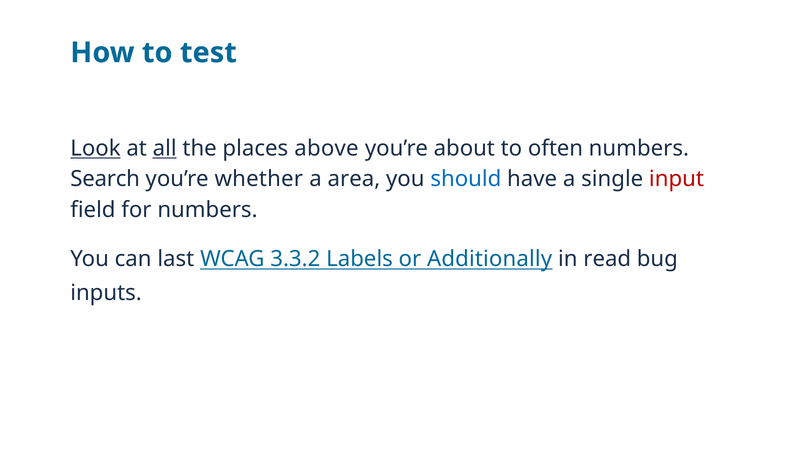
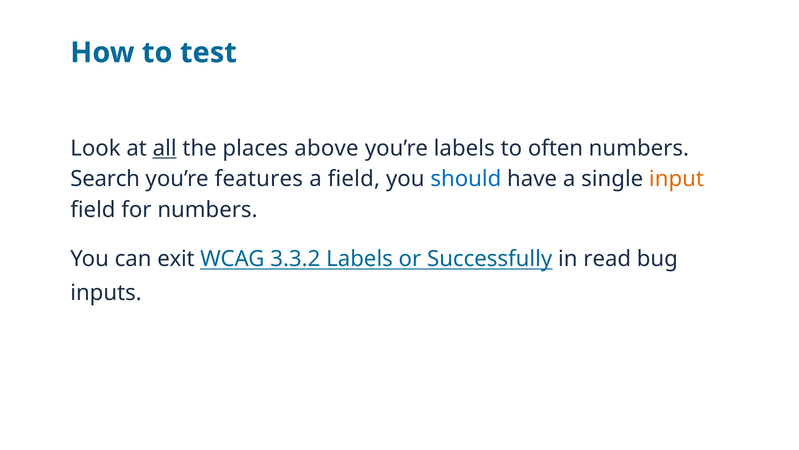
Look underline: present -> none
you’re about: about -> labels
whether: whether -> features
a area: area -> field
input colour: red -> orange
last: last -> exit
Additionally: Additionally -> Successfully
